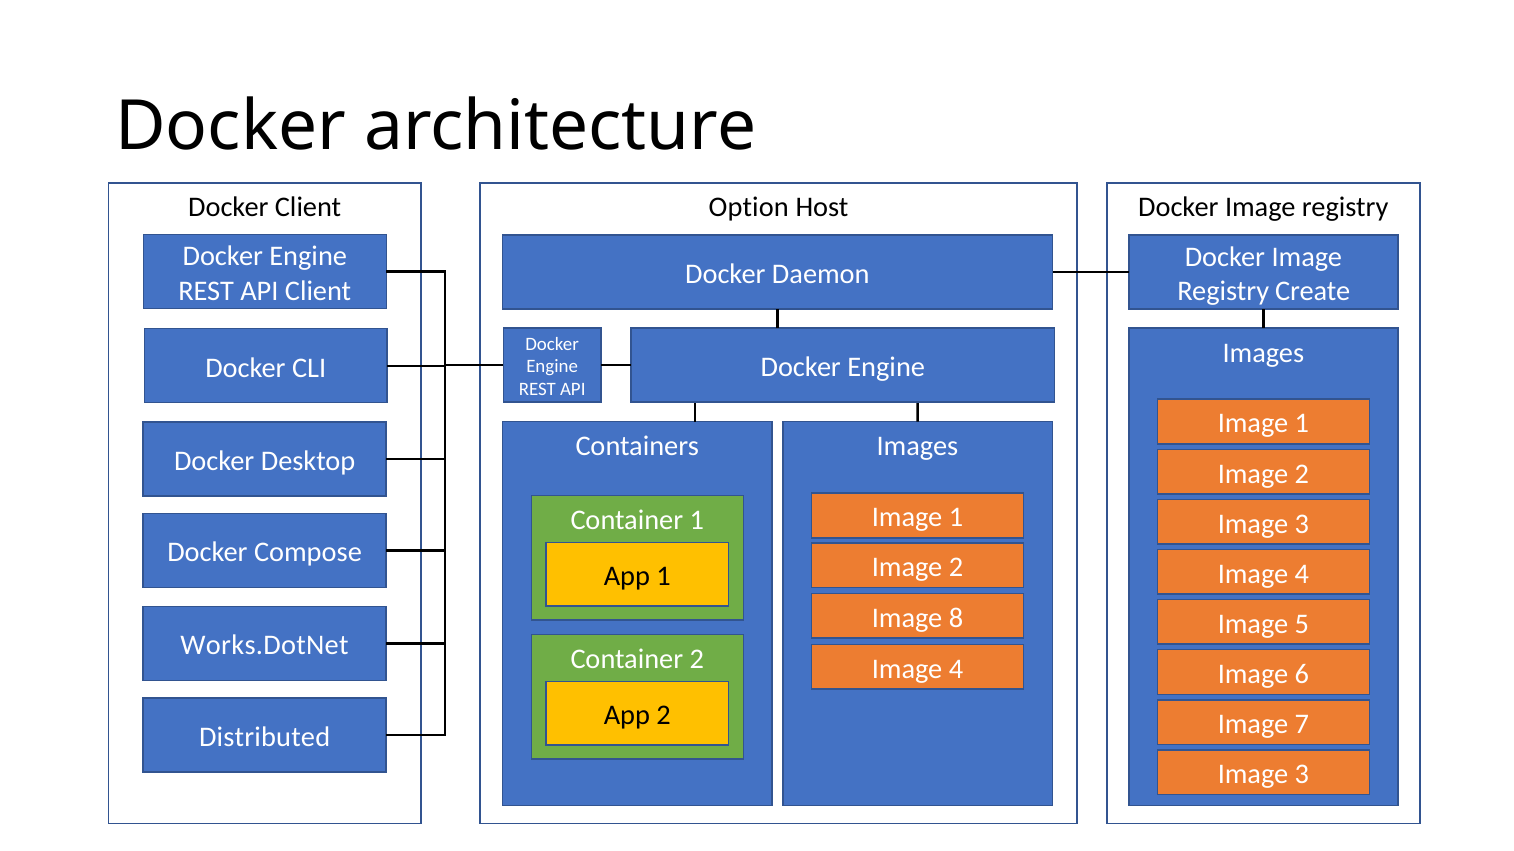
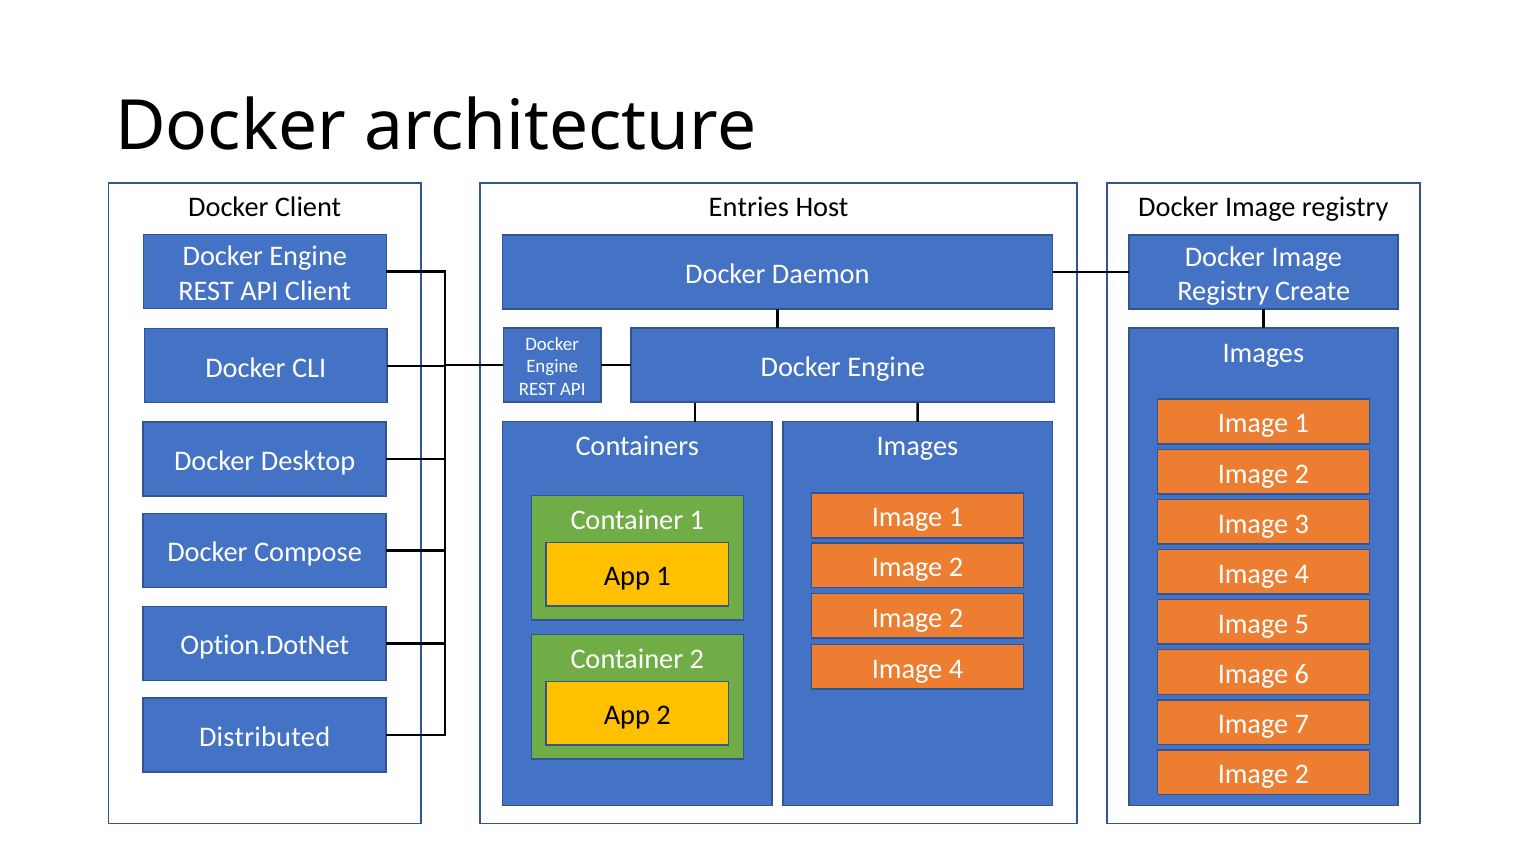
Option: Option -> Entries
8 at (956, 618): 8 -> 2
Works.DotNet: Works.DotNet -> Option.DotNet
3 at (1302, 775): 3 -> 2
